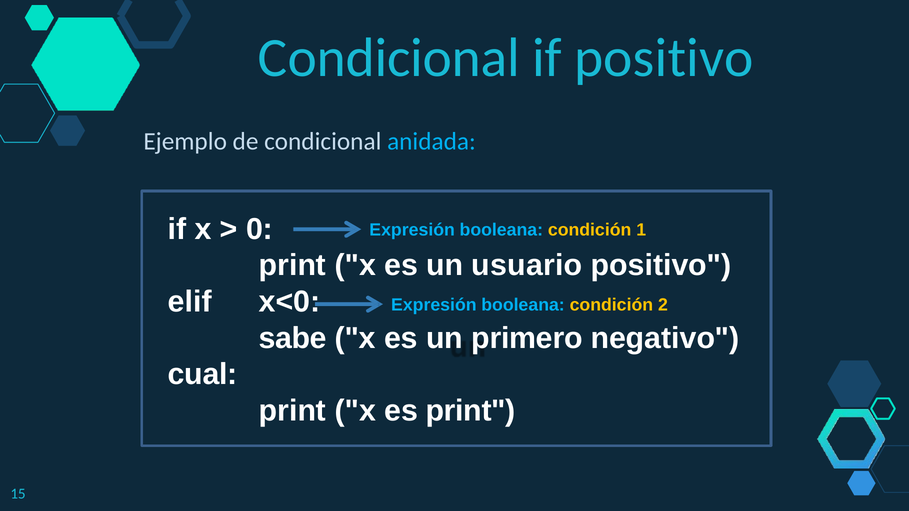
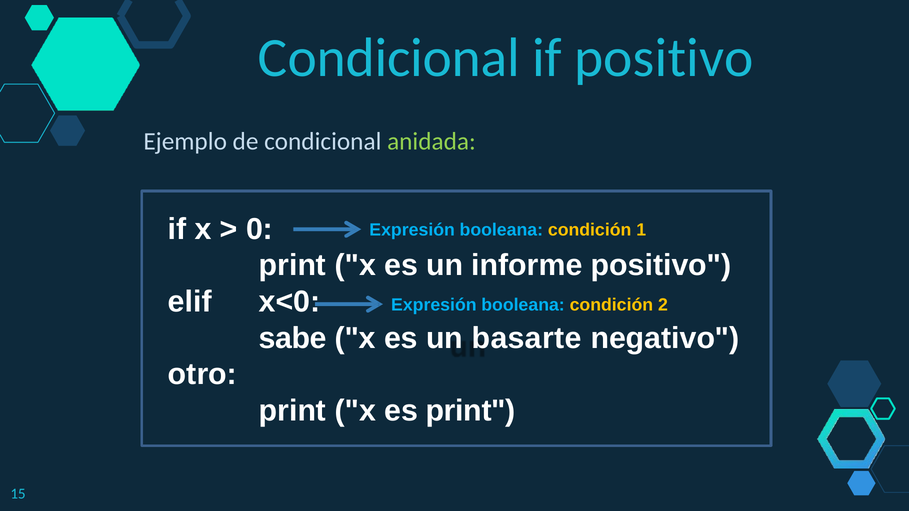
anidada colour: light blue -> light green
usuario: usuario -> informe
primero: primero -> basarte
cual: cual -> otro
